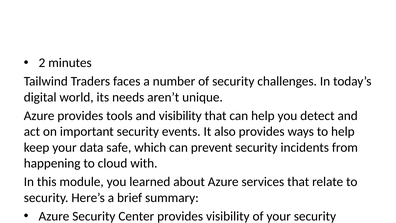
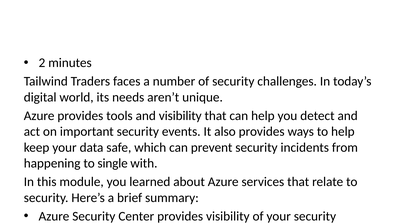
to cloud: cloud -> single
